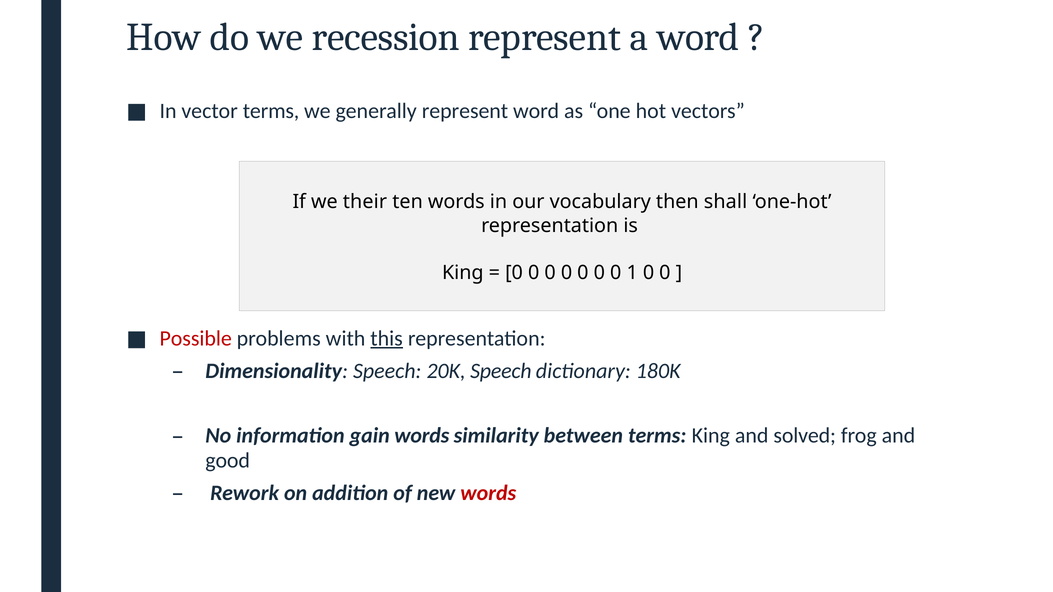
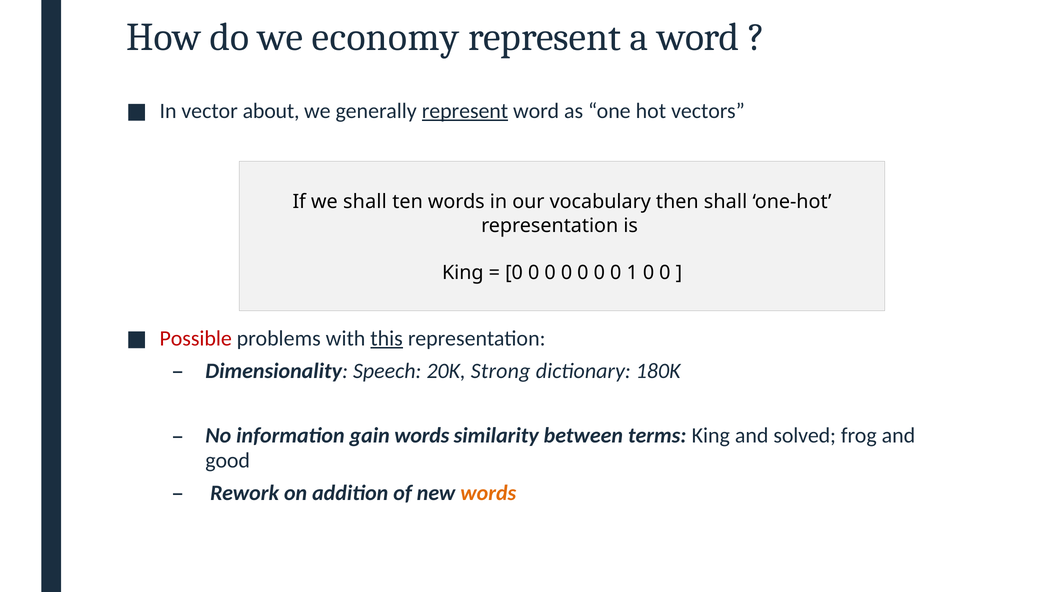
recession: recession -> economy
vector terms: terms -> about
represent at (465, 111) underline: none -> present
we their: their -> shall
20K Speech: Speech -> Strong
words at (488, 493) colour: red -> orange
